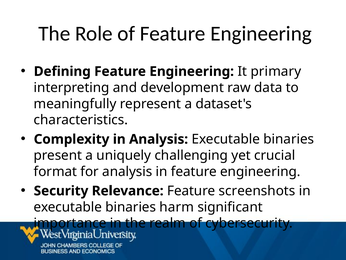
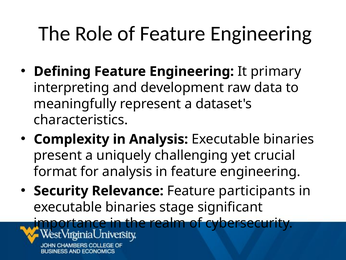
screenshots: screenshots -> participants
harm: harm -> stage
